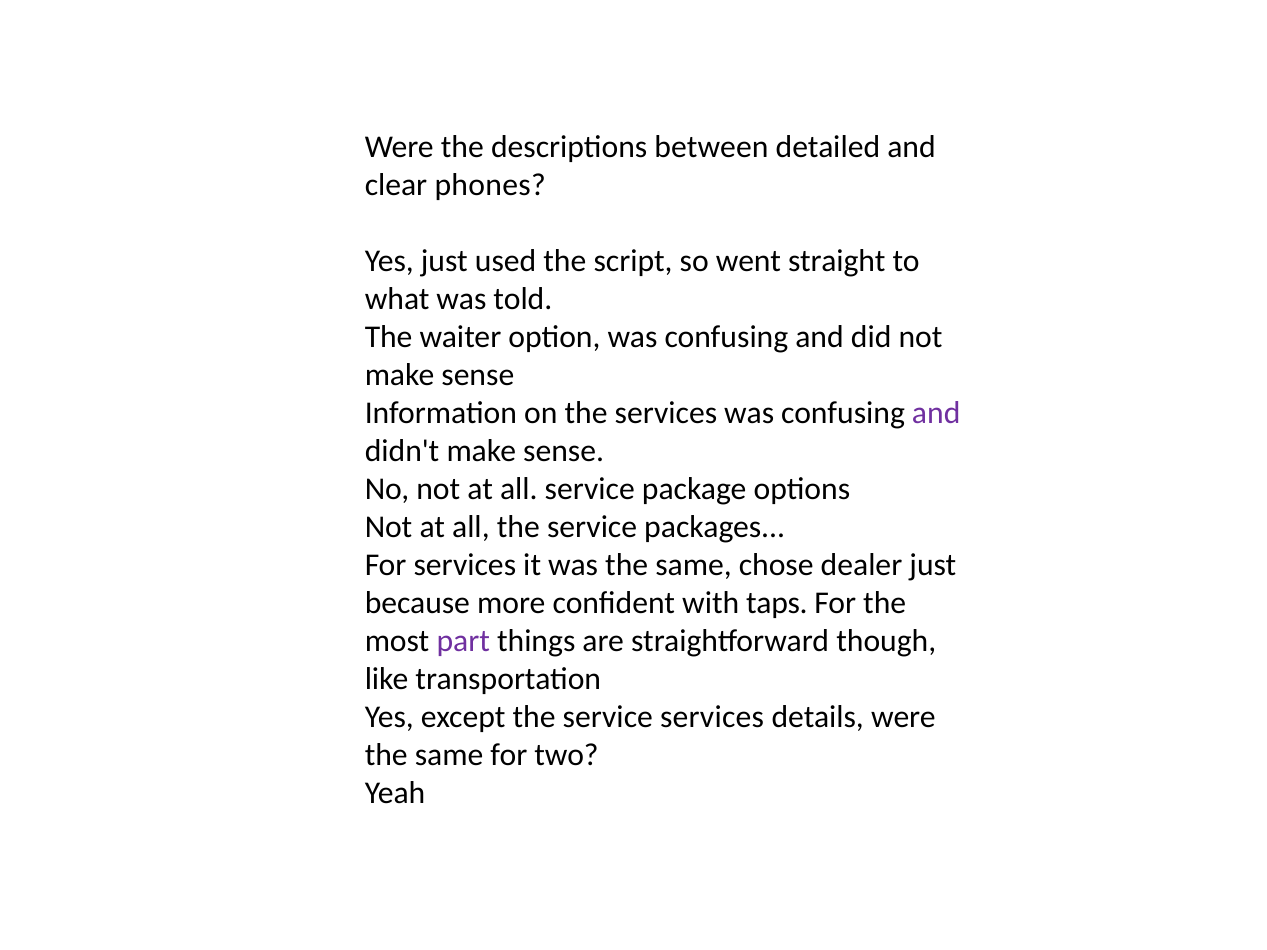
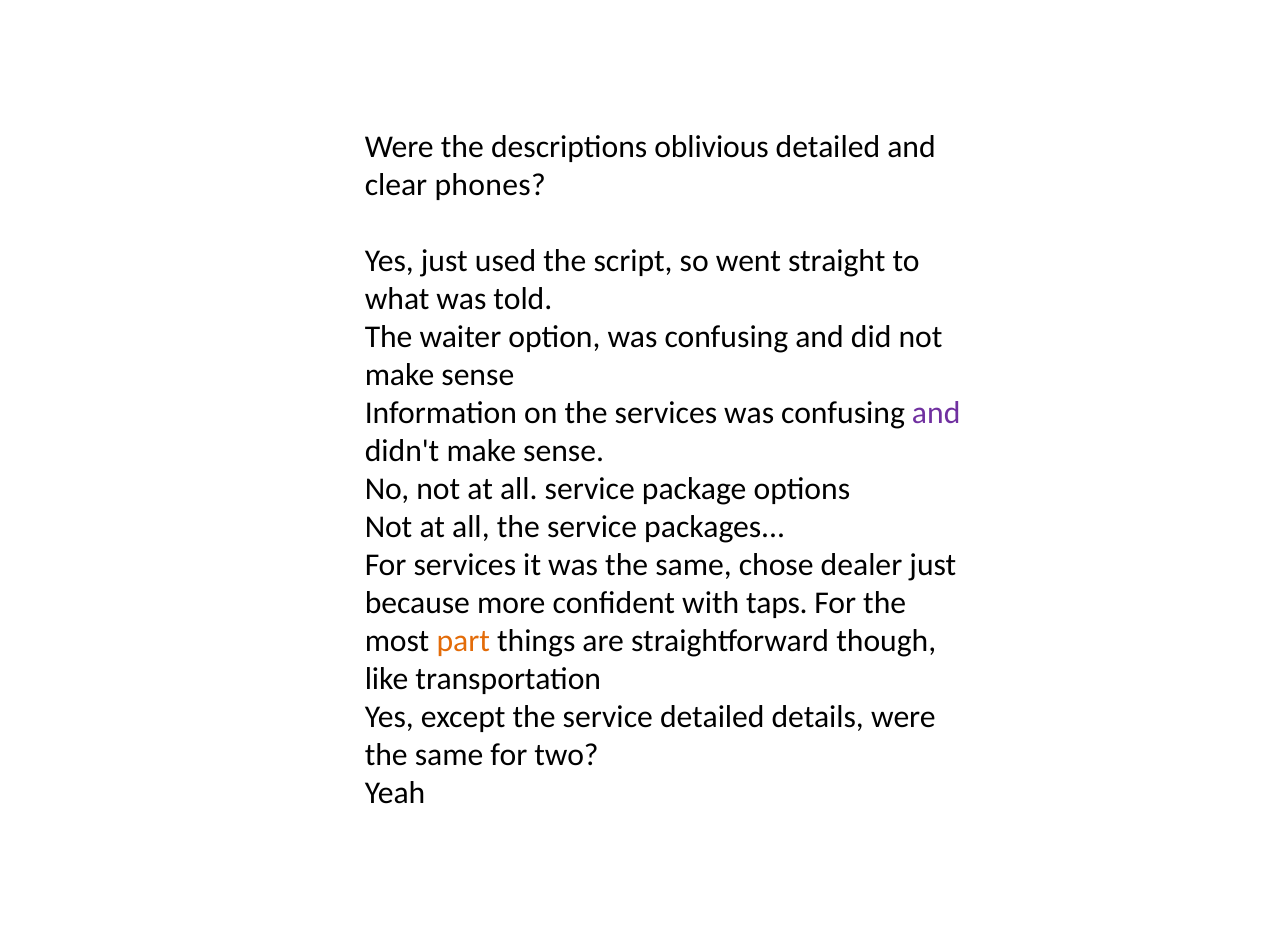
between: between -> oblivious
part colour: purple -> orange
service services: services -> detailed
